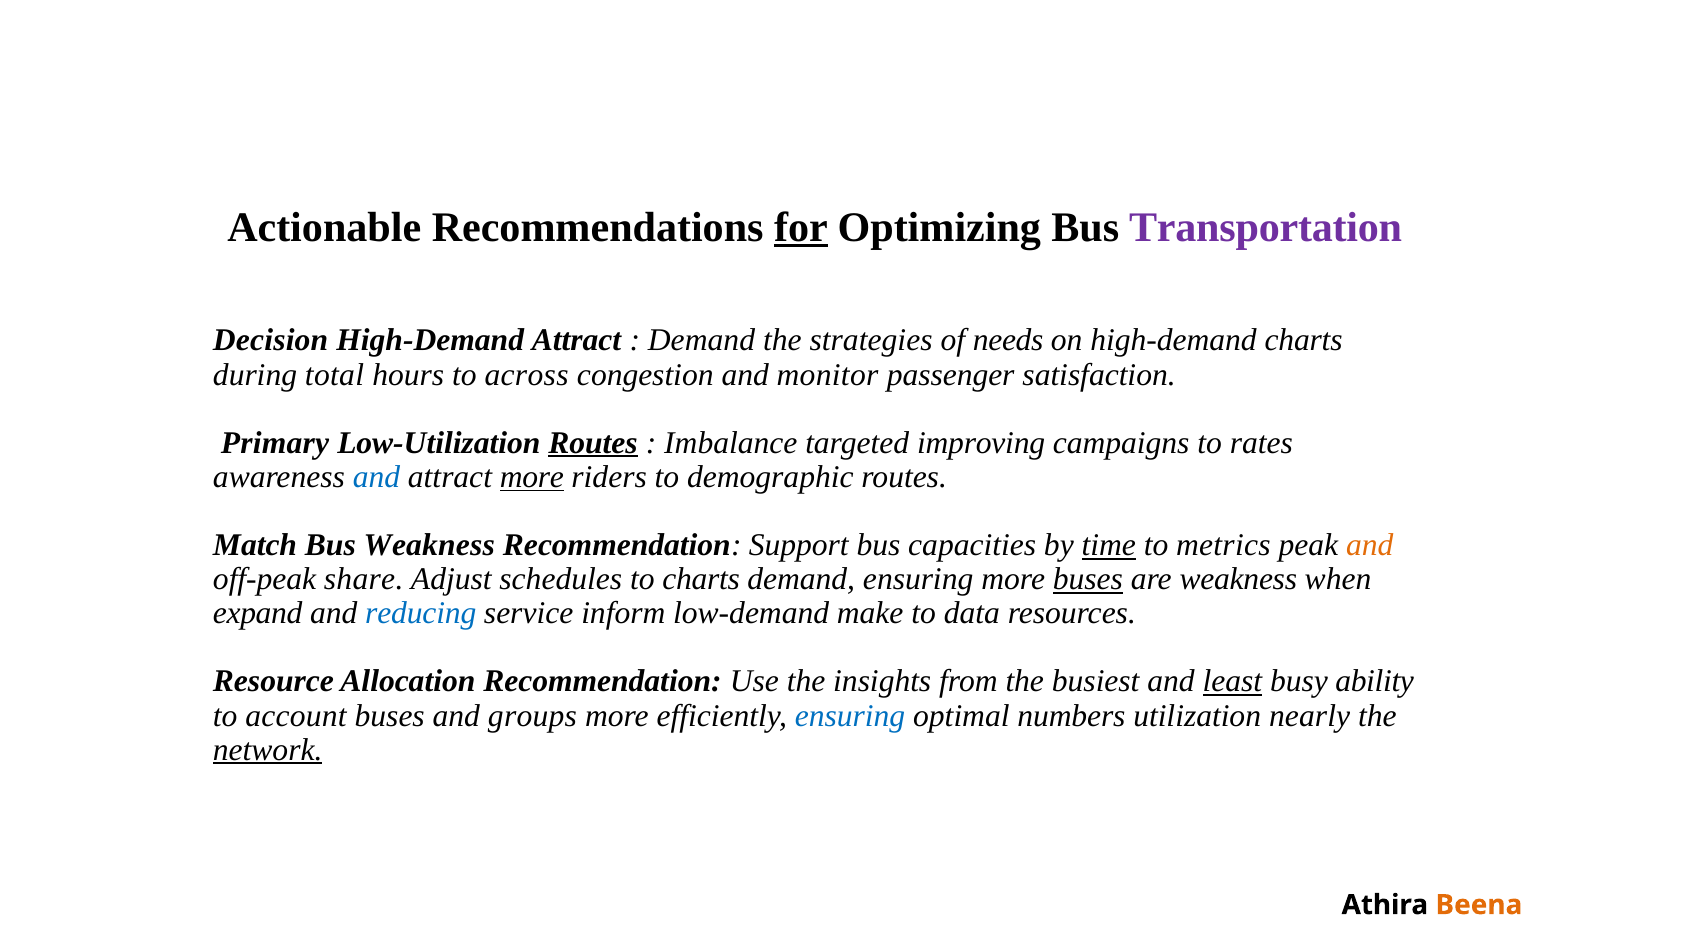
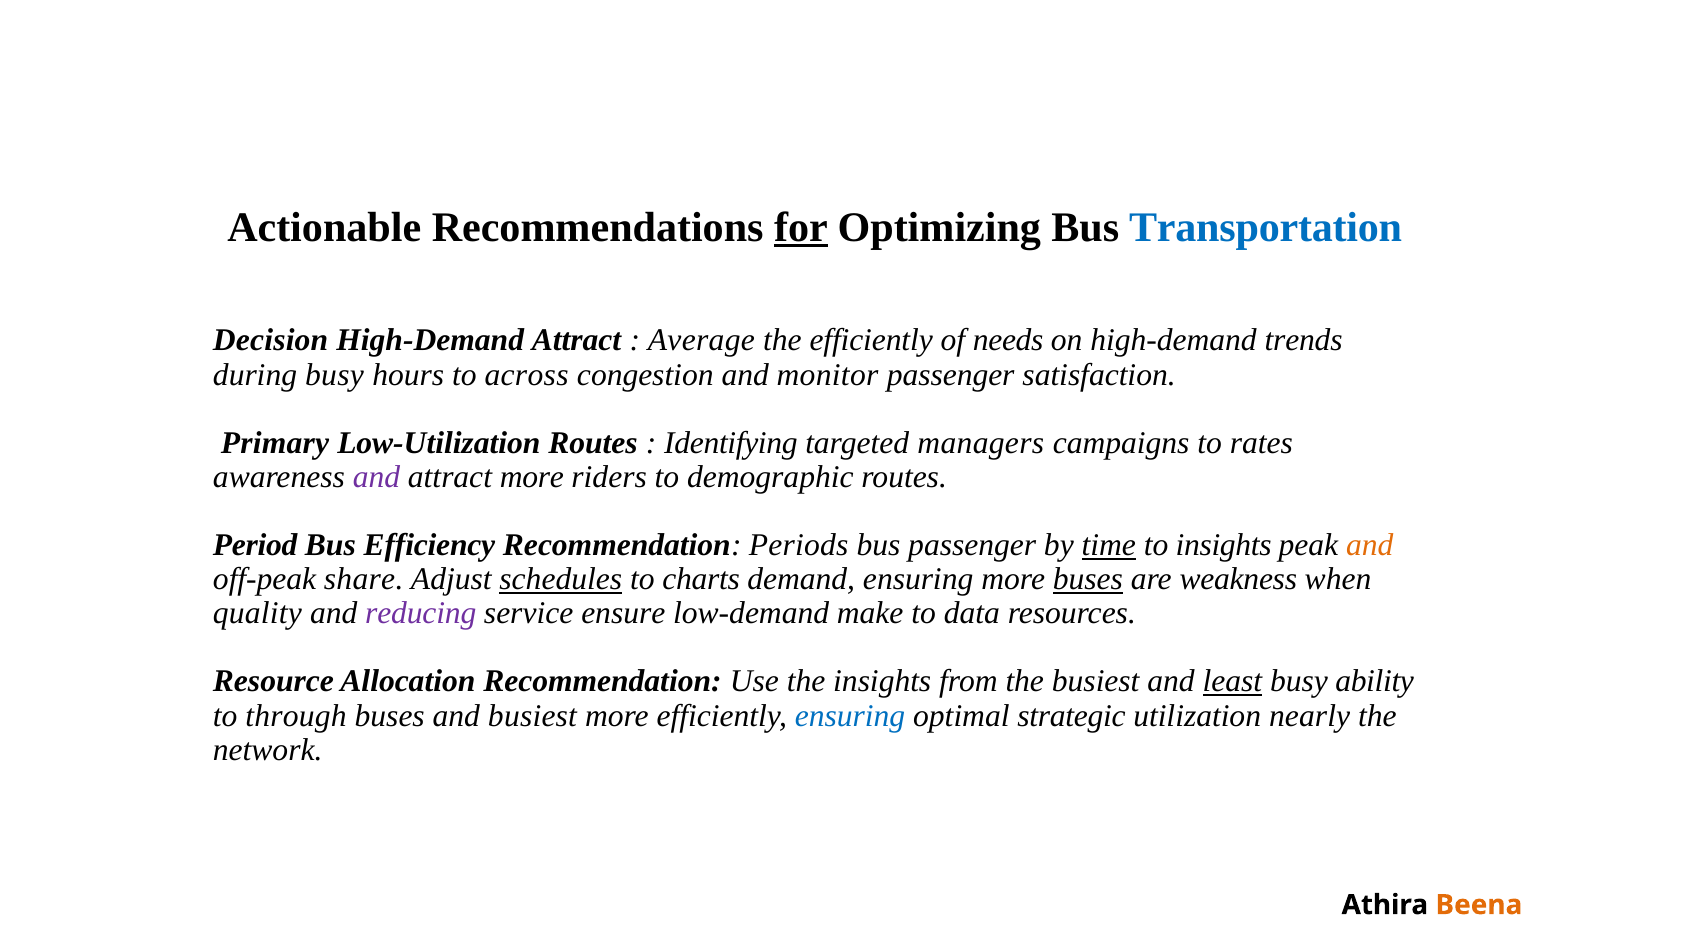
Transportation colour: purple -> blue
Demand at (701, 341): Demand -> Average
the strategies: strategies -> efficiently
high-demand charts: charts -> trends
during total: total -> busy
Routes at (593, 443) underline: present -> none
Imbalance: Imbalance -> Identifying
improving: improving -> managers
and at (376, 477) colour: blue -> purple
more at (532, 477) underline: present -> none
Match: Match -> Period
Bus Weakness: Weakness -> Efficiency
Support: Support -> Periods
bus capacities: capacities -> passenger
to metrics: metrics -> insights
schedules underline: none -> present
expand: expand -> quality
reducing colour: blue -> purple
inform: inform -> ensure
account: account -> through
and groups: groups -> busiest
numbers: numbers -> strategic
network underline: present -> none
